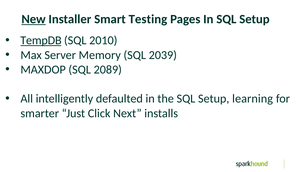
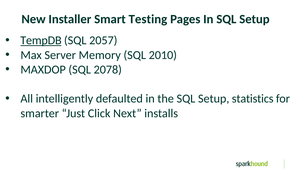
New underline: present -> none
2010: 2010 -> 2057
2039: 2039 -> 2010
2089: 2089 -> 2078
learning: learning -> statistics
